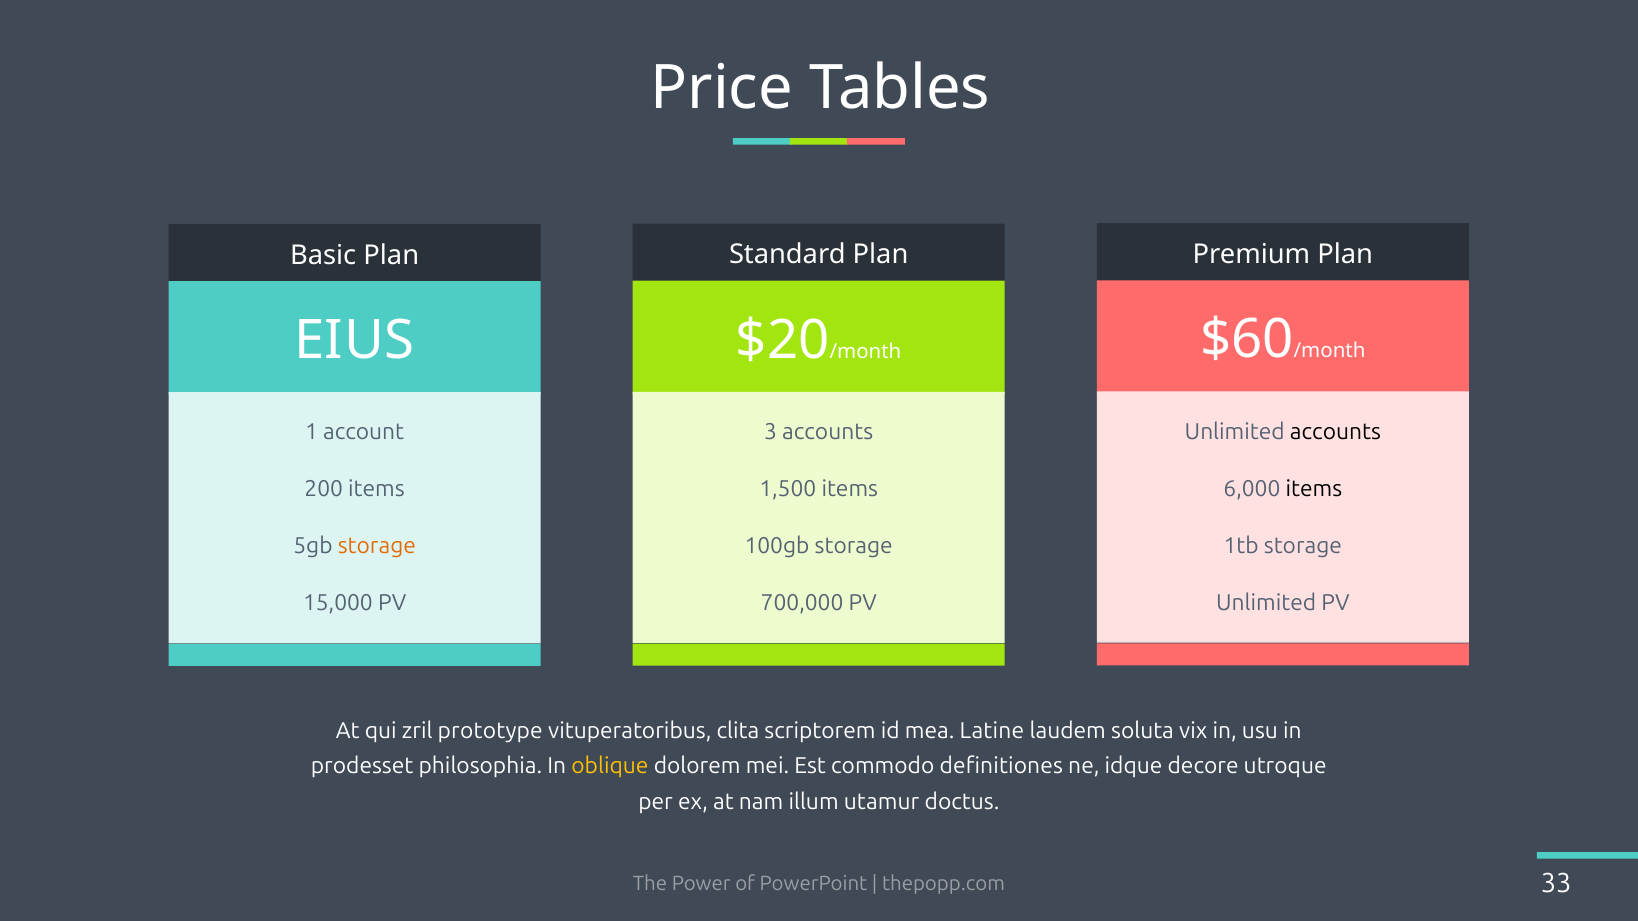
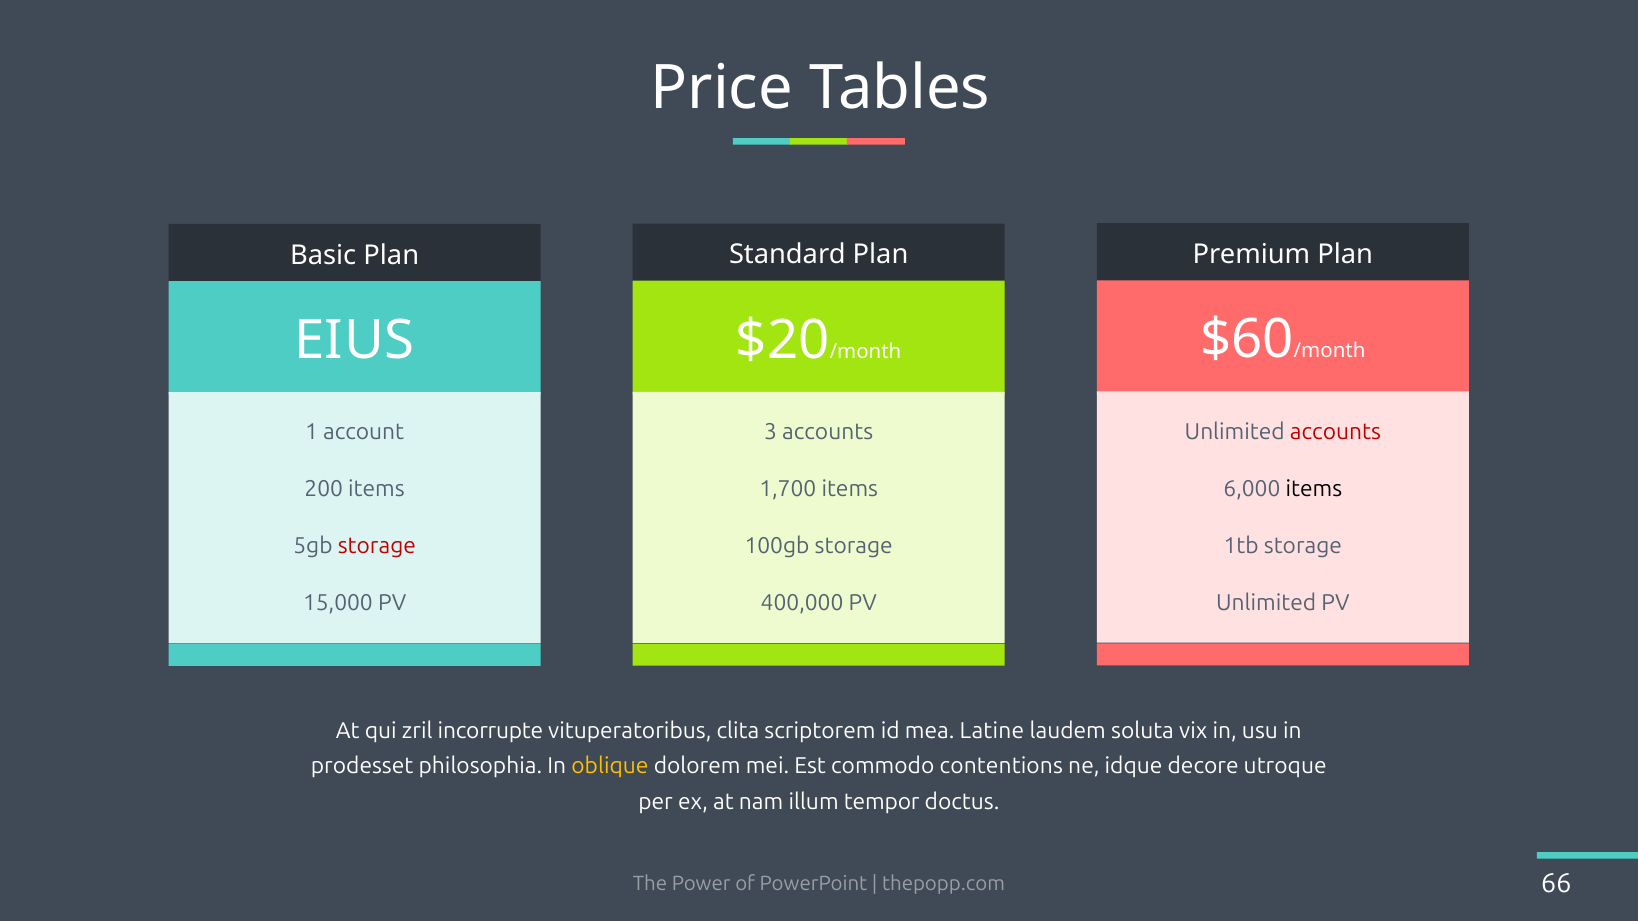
accounts at (1335, 432) colour: black -> red
1,500: 1,500 -> 1,700
storage at (377, 546) colour: orange -> red
700,000: 700,000 -> 400,000
prototype: prototype -> incorrupte
definitiones: definitiones -> contentions
utamur: utamur -> tempor
33: 33 -> 66
